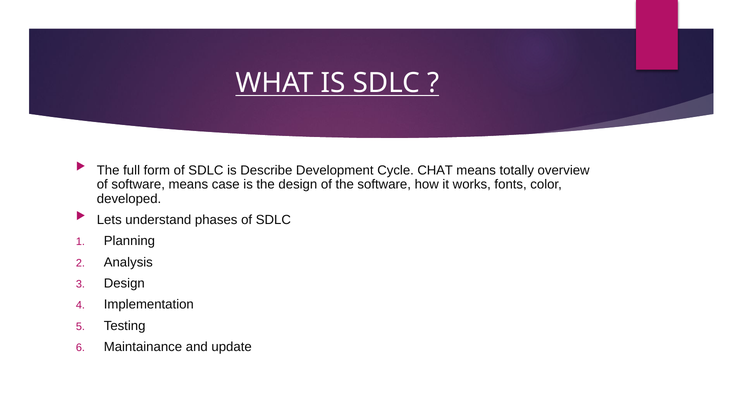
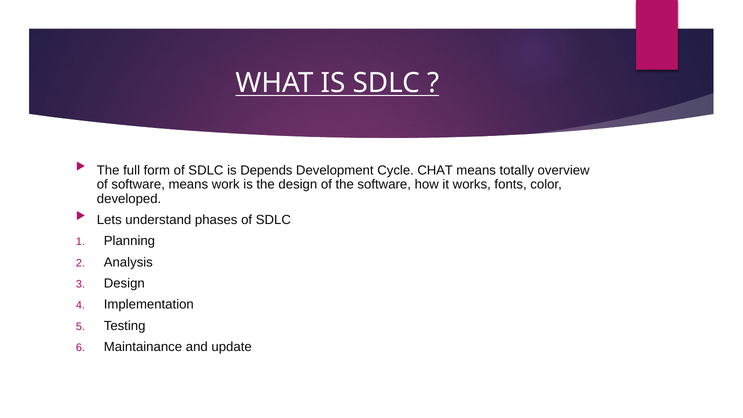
Describe: Describe -> Depends
case: case -> work
